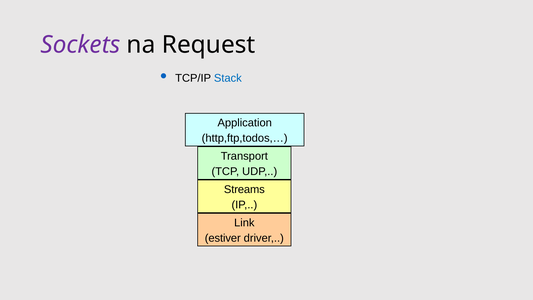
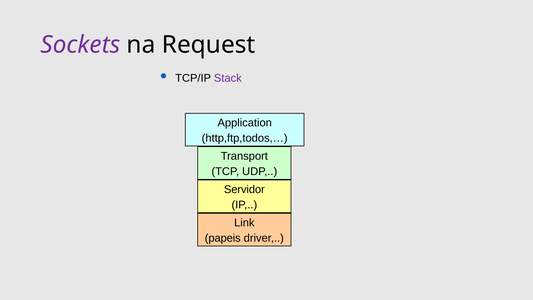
Stack colour: blue -> purple
Streams: Streams -> Servidor
estiver: estiver -> papeis
